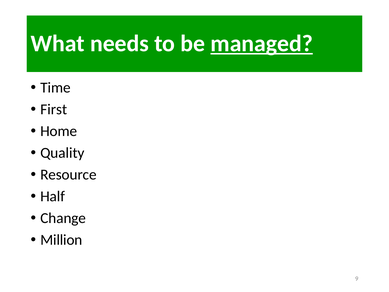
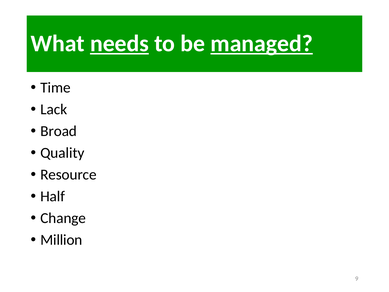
needs underline: none -> present
First: First -> Lack
Home: Home -> Broad
